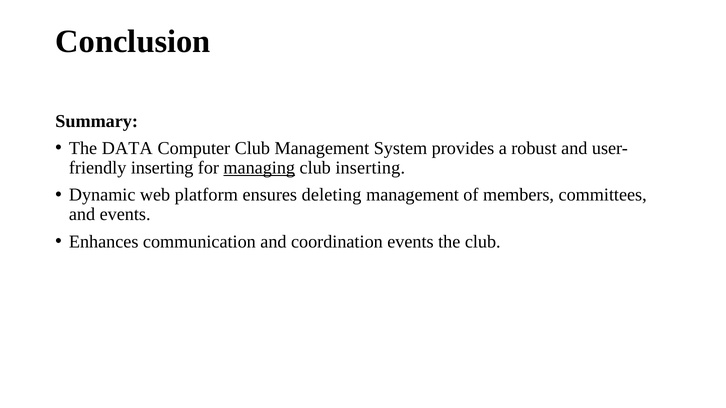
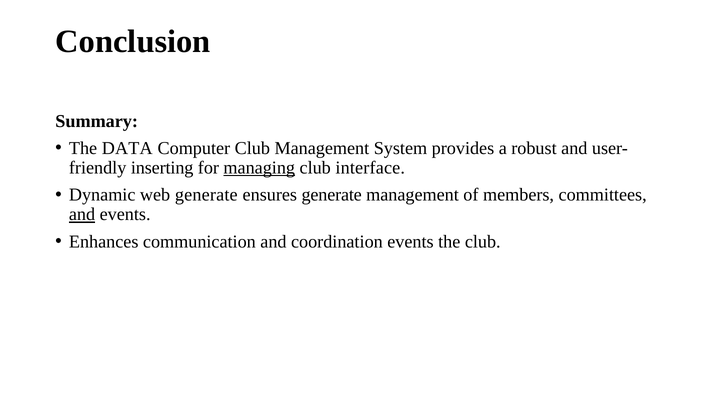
club inserting: inserting -> interface
web platform: platform -> generate
ensures deleting: deleting -> generate
and at (82, 215) underline: none -> present
